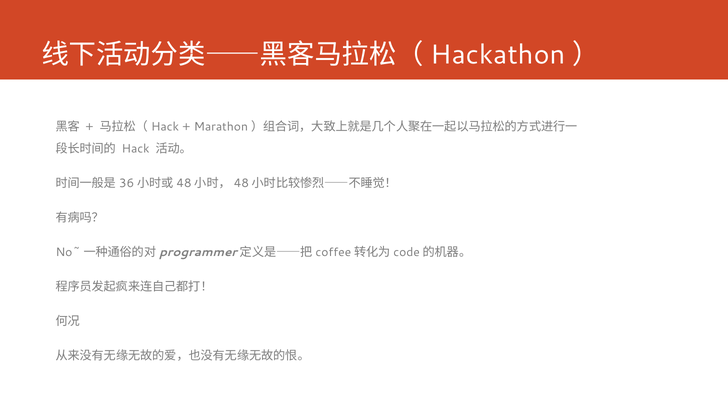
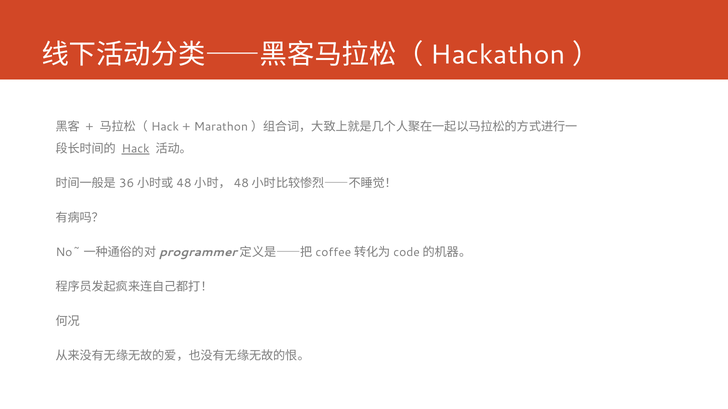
Hack underline: none -> present
